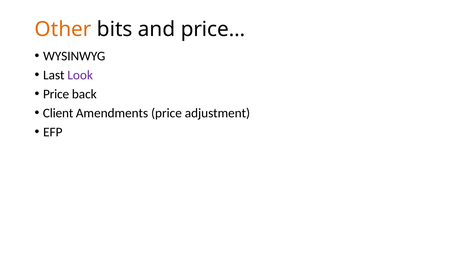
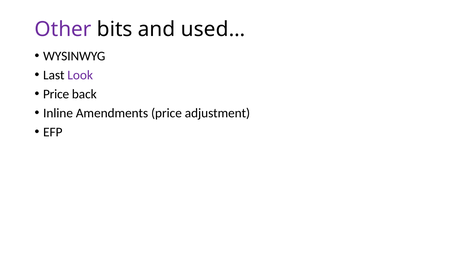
Other colour: orange -> purple
price…: price… -> used…
Client: Client -> Inline
